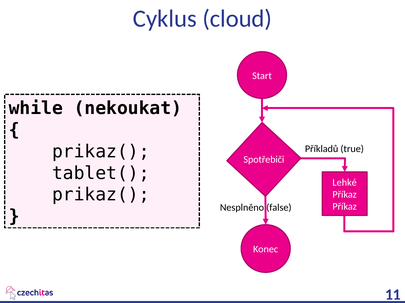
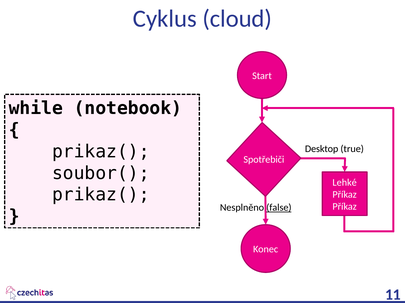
nekoukat: nekoukat -> notebook
Příkladů: Příkladů -> Desktop
tablet(: tablet( -> soubor(
false underline: none -> present
